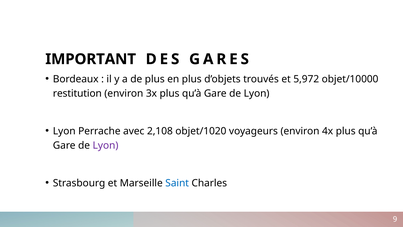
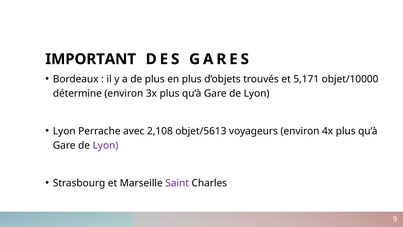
5,972: 5,972 -> 5,171
restitution: restitution -> détermine
objet/1020: objet/1020 -> objet/5613
Saint colour: blue -> purple
